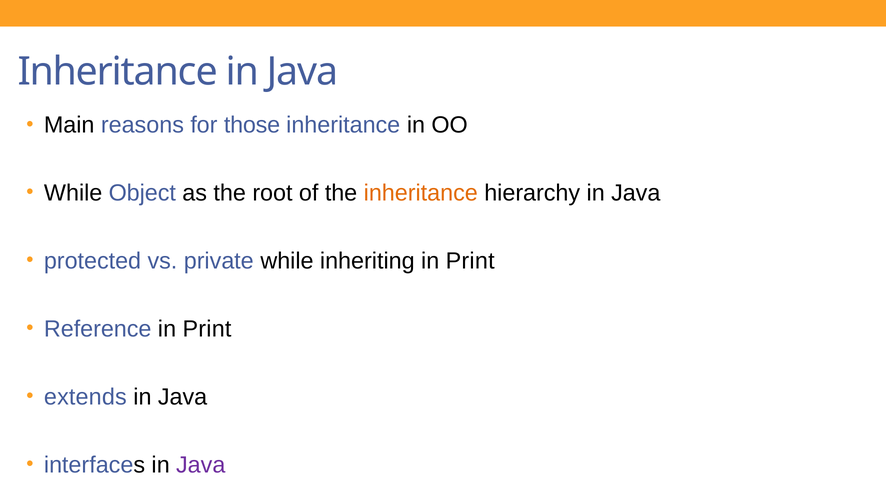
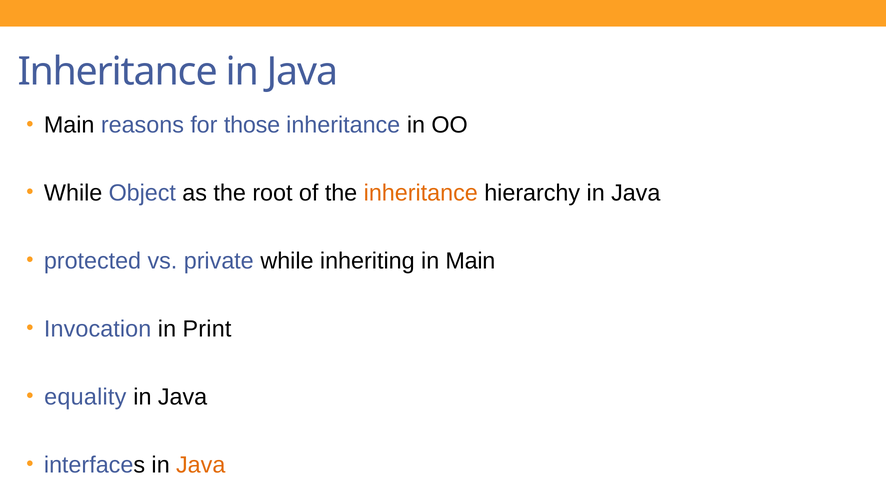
inheriting in Print: Print -> Main
Reference: Reference -> Invocation
extends: extends -> equality
Java at (201, 464) colour: purple -> orange
